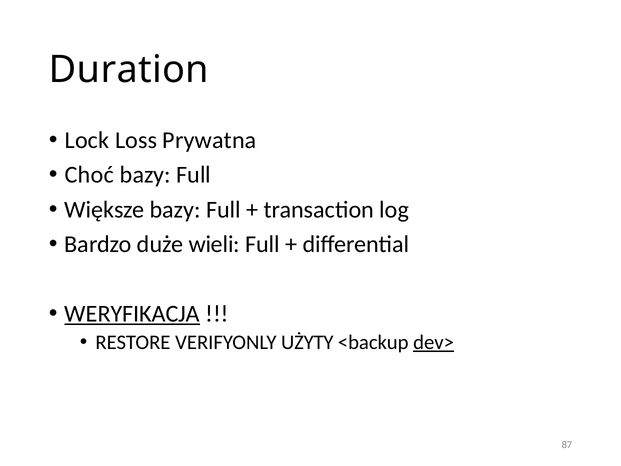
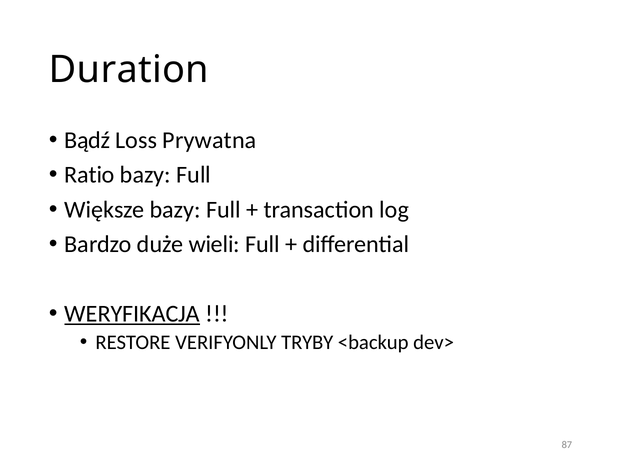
Lock: Lock -> Bądź
Choć: Choć -> Ratio
UŻYTY: UŻYTY -> TRYBY
dev> underline: present -> none
